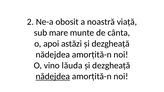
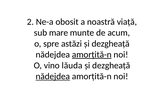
cânta: cânta -> acum
apoi: apoi -> spre
amorțită-n at (92, 55) underline: none -> present
